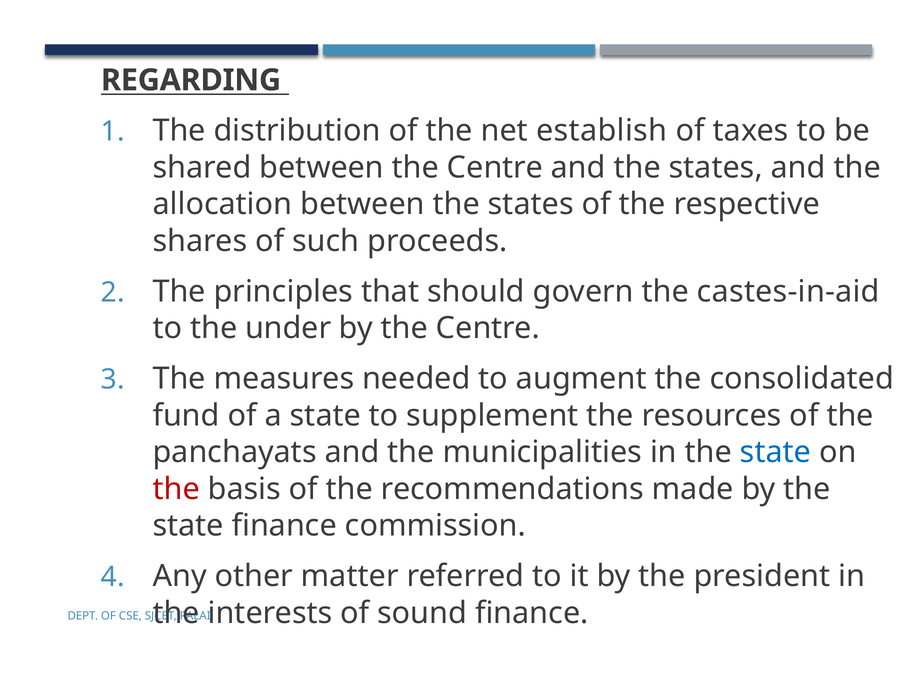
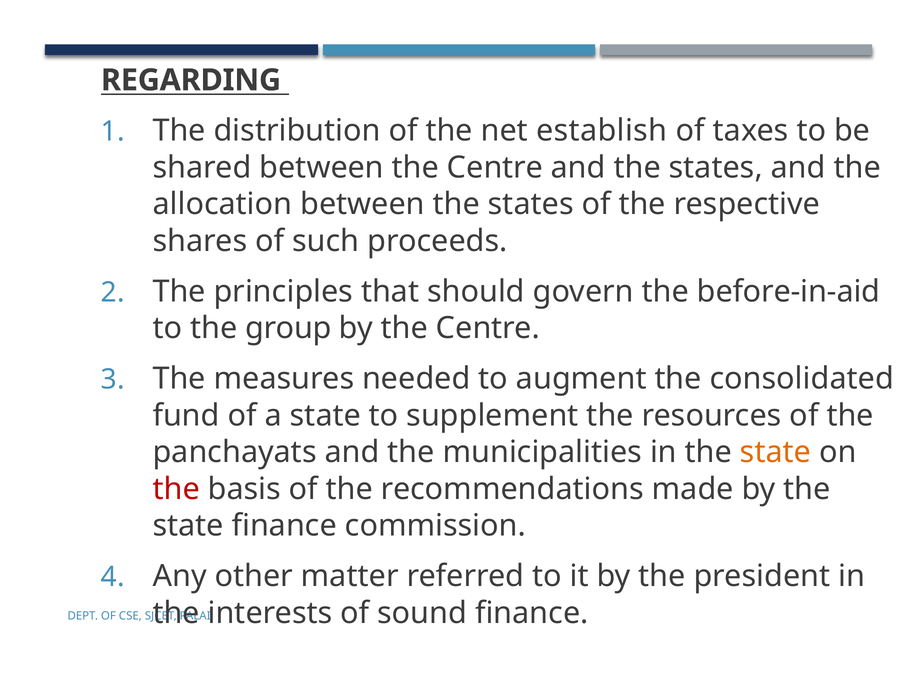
castes-in-aid: castes-in-aid -> before-in-aid
under: under -> group
state at (776, 452) colour: blue -> orange
